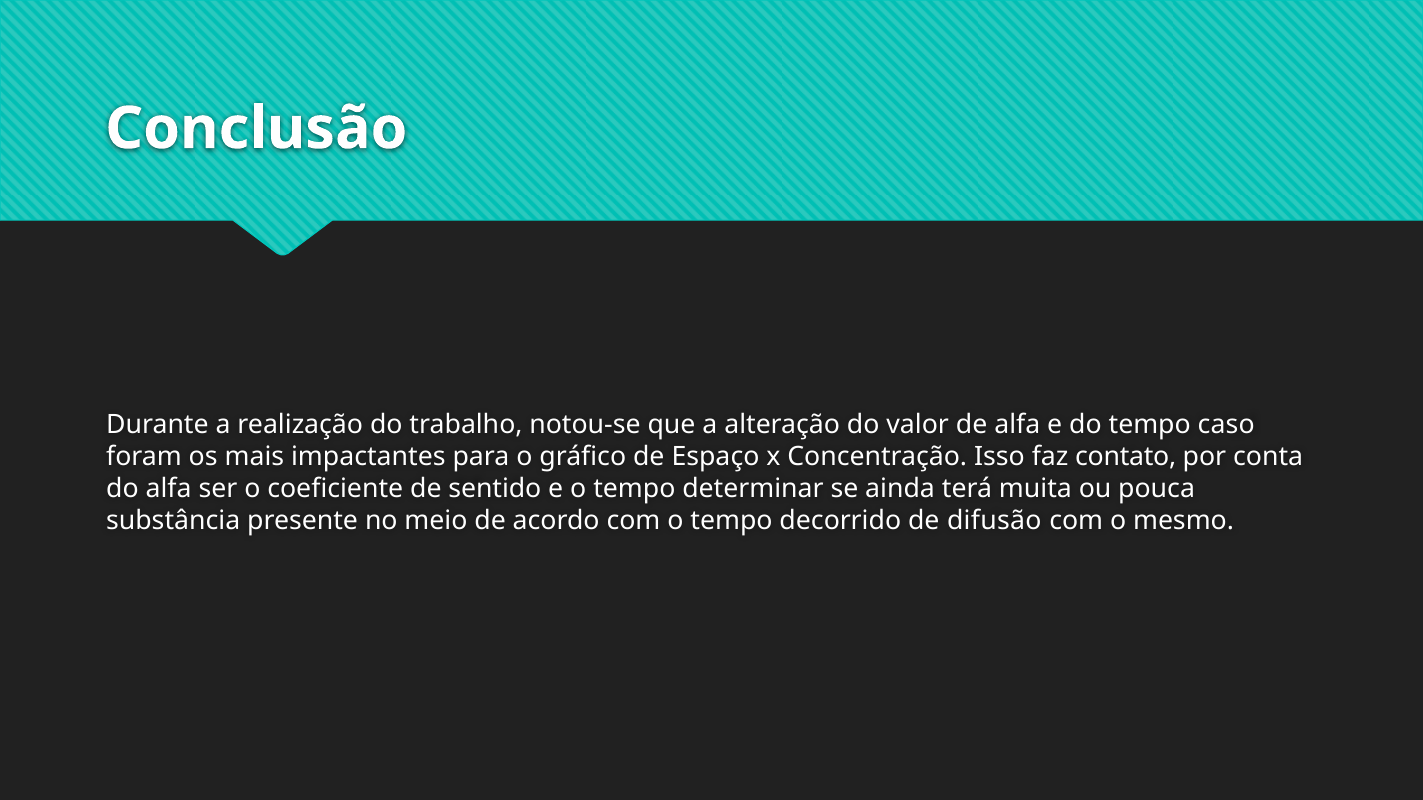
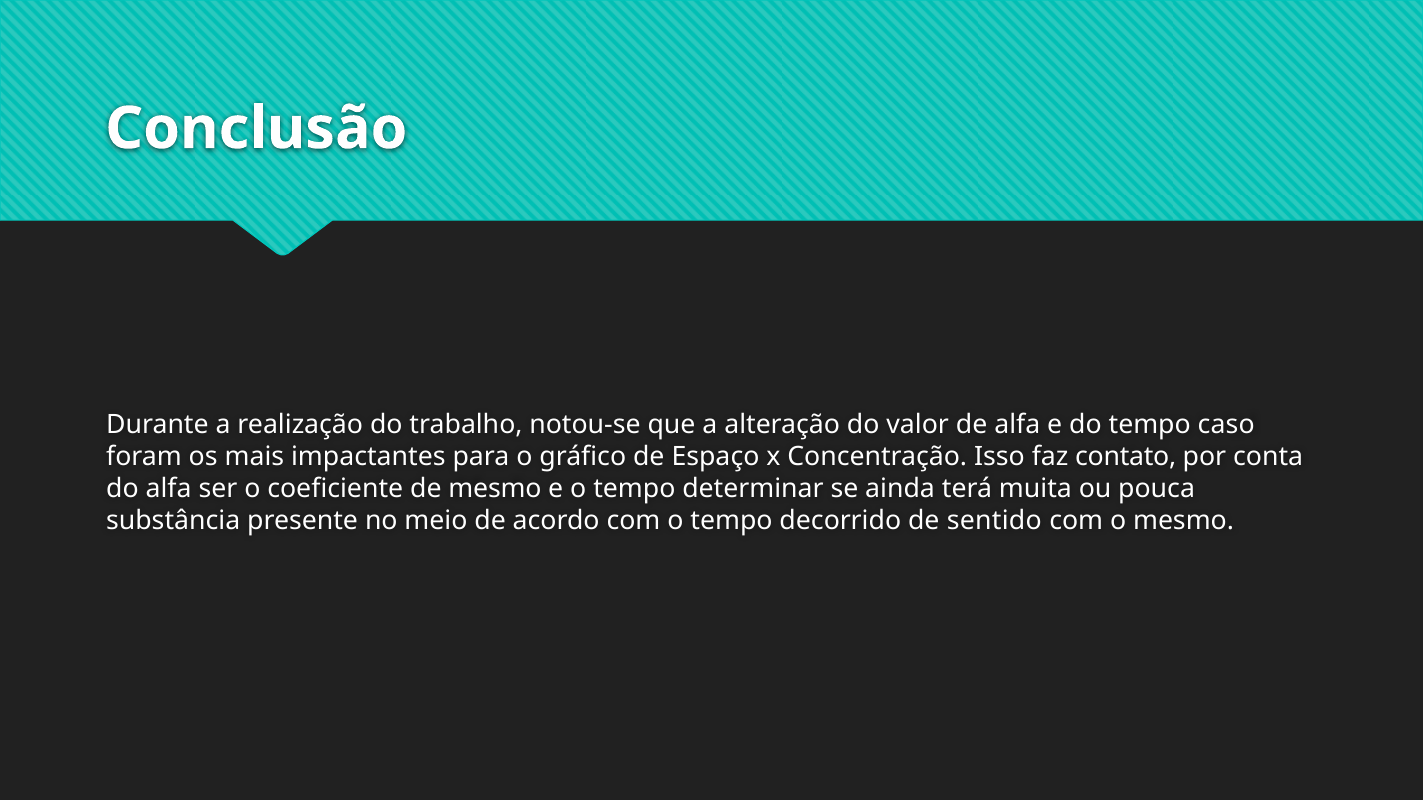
de sentido: sentido -> mesmo
difusão: difusão -> sentido
